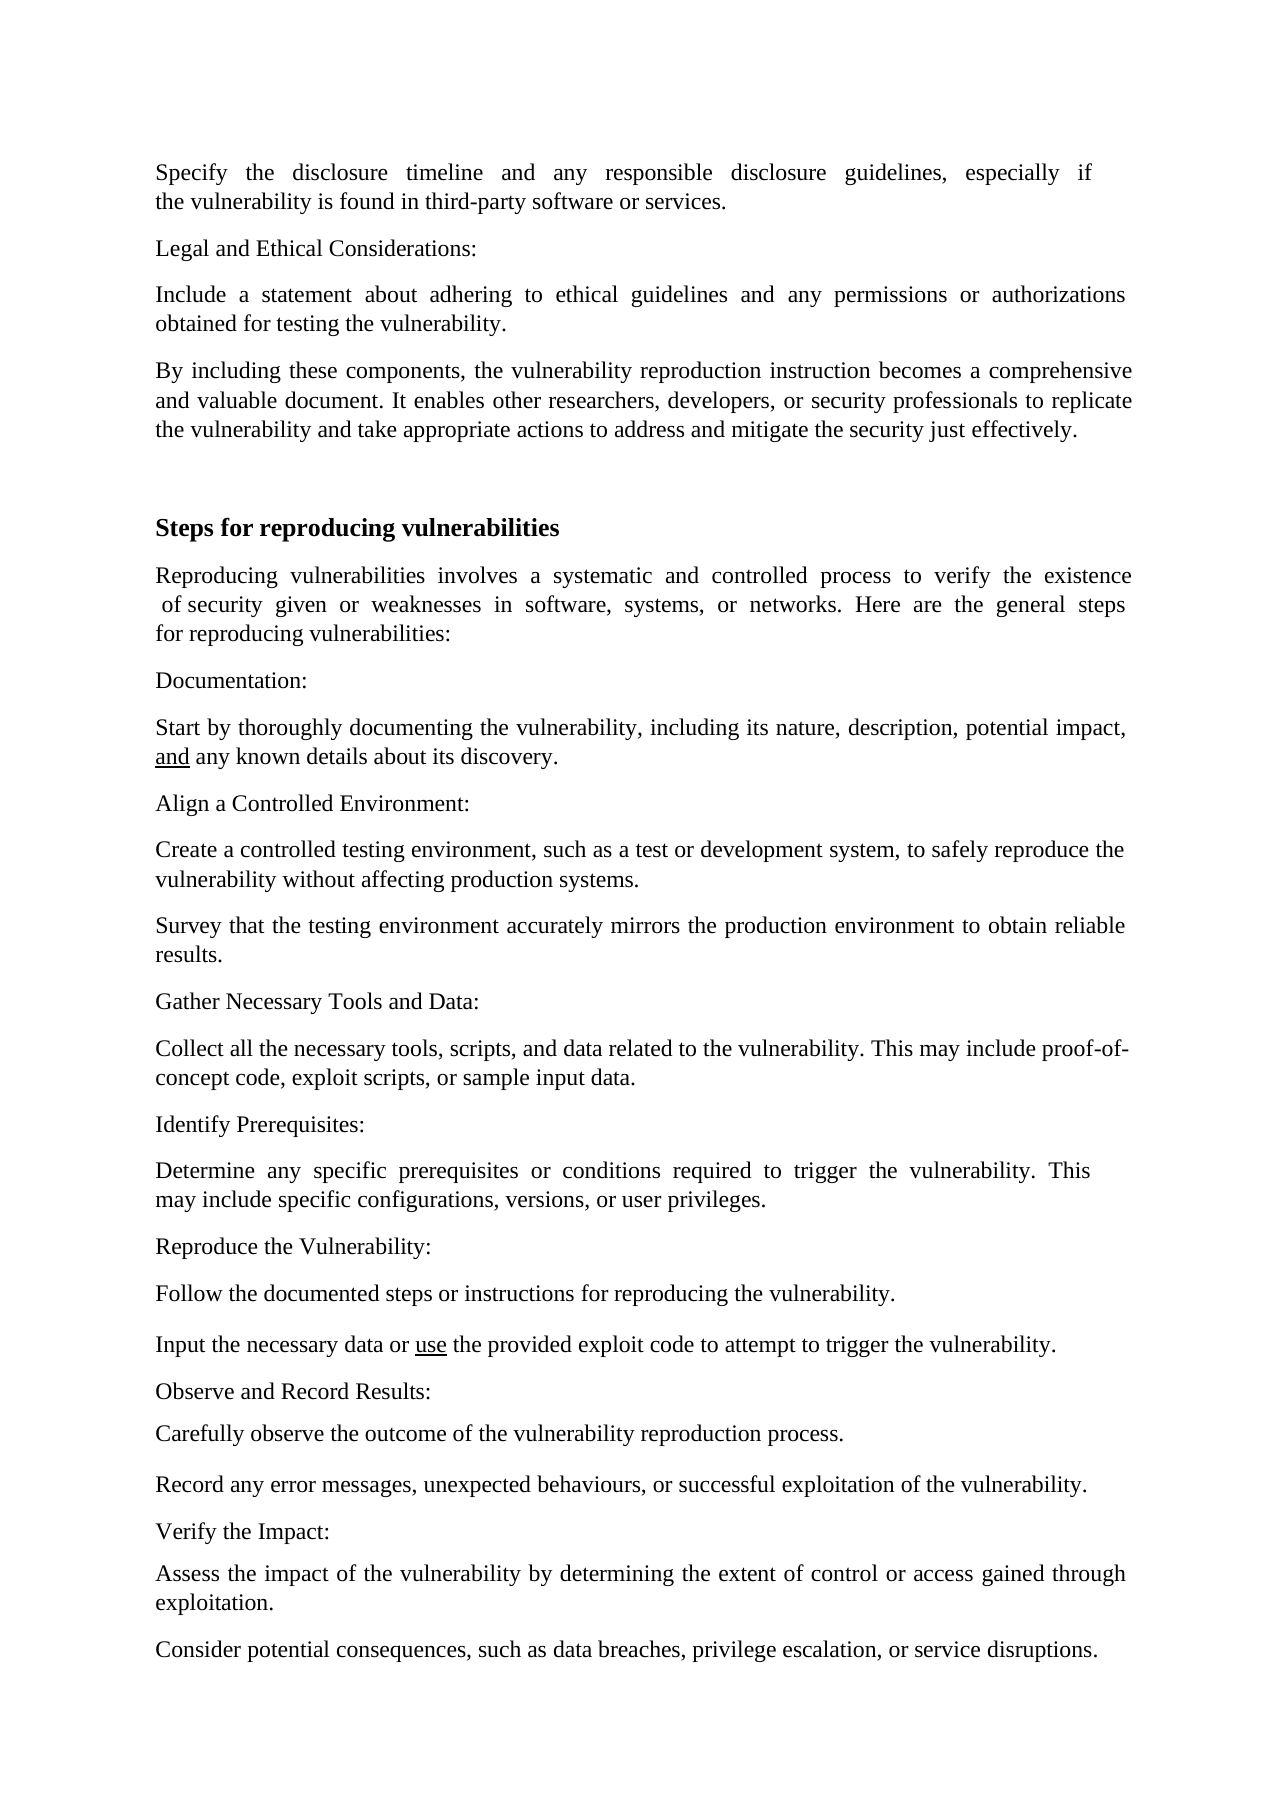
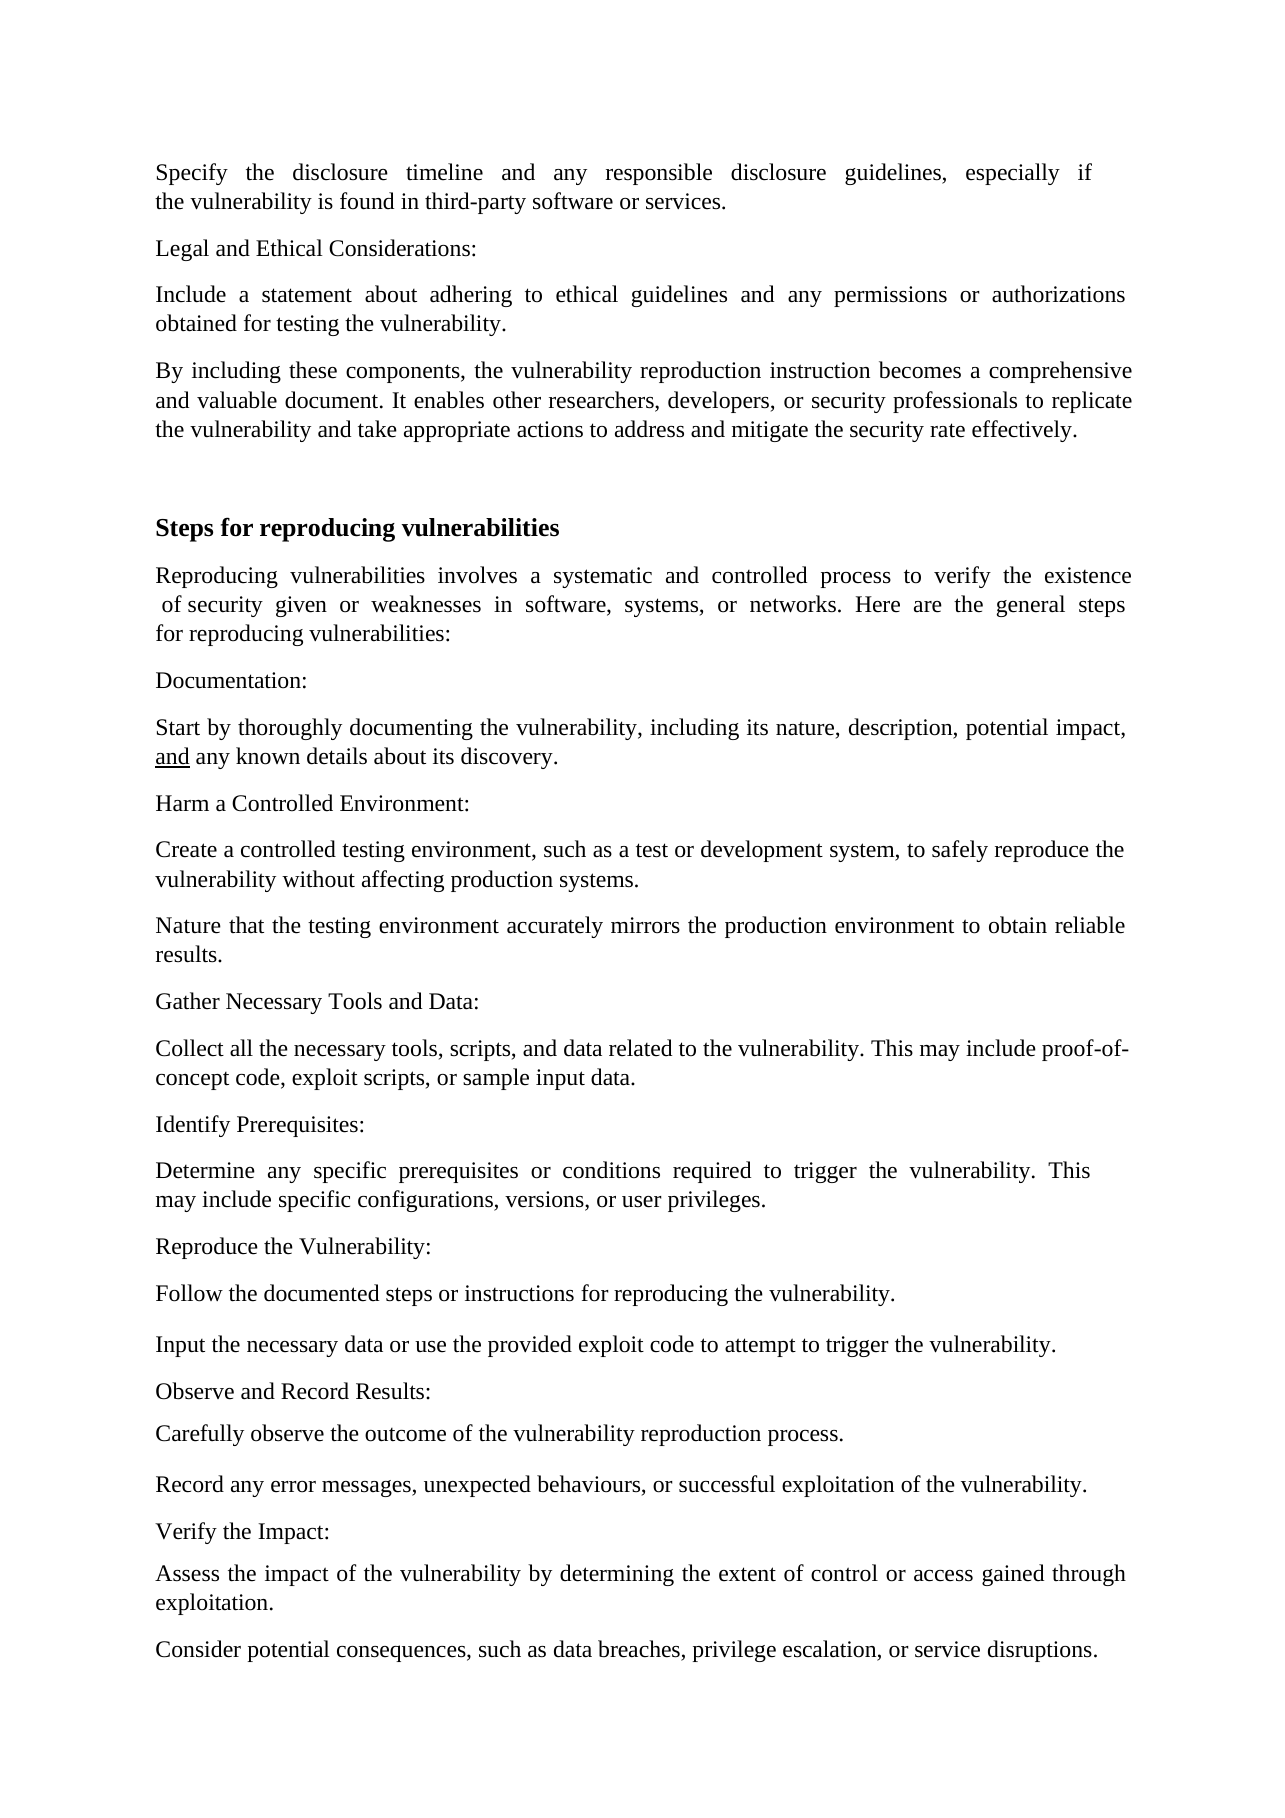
just: just -> rate
Align: Align -> Harm
Survey at (189, 926): Survey -> Nature
use underline: present -> none
